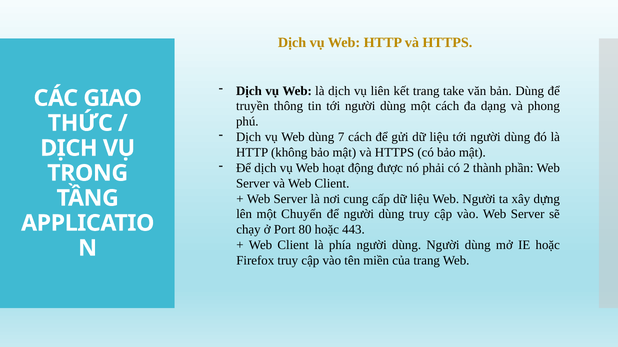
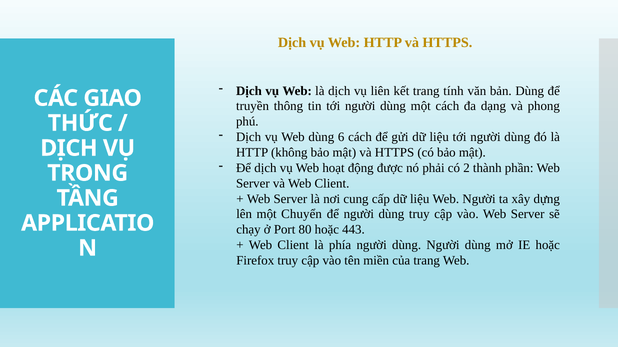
take: take -> tính
7: 7 -> 6
